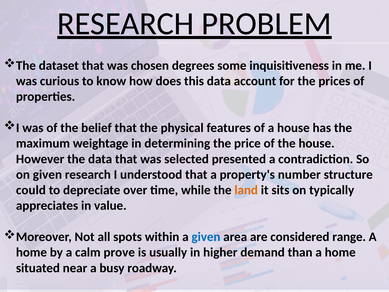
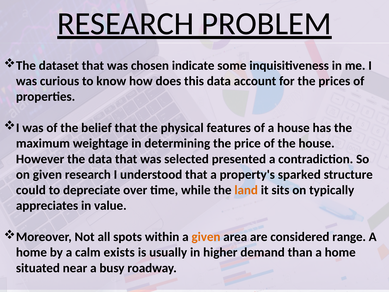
degrees: degrees -> indicate
number: number -> sparked
given at (206, 237) colour: blue -> orange
prove: prove -> exists
